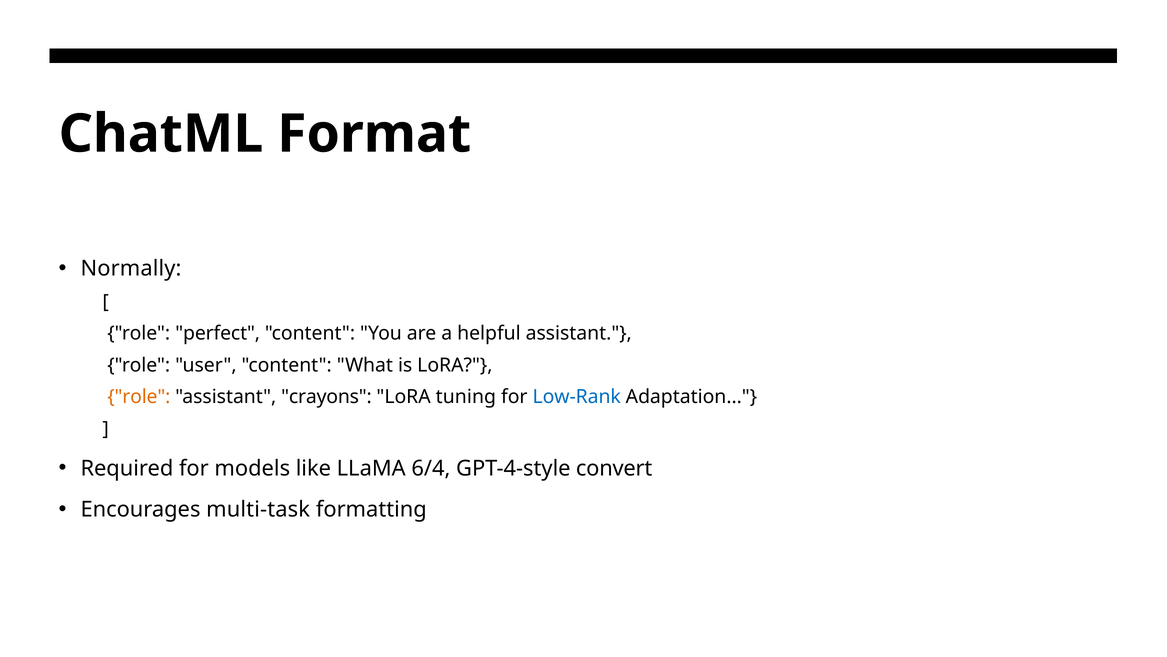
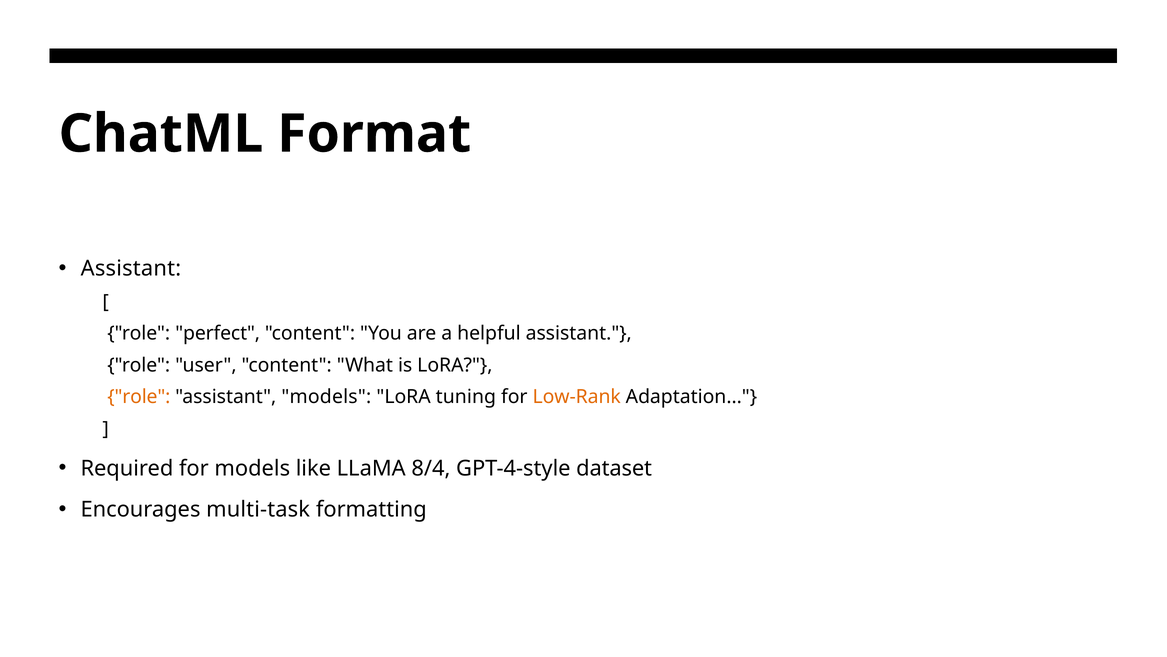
Normally at (131, 268): Normally -> Assistant
assistant crayons: crayons -> models
Low-Rank colour: blue -> orange
6/4: 6/4 -> 8/4
convert: convert -> dataset
